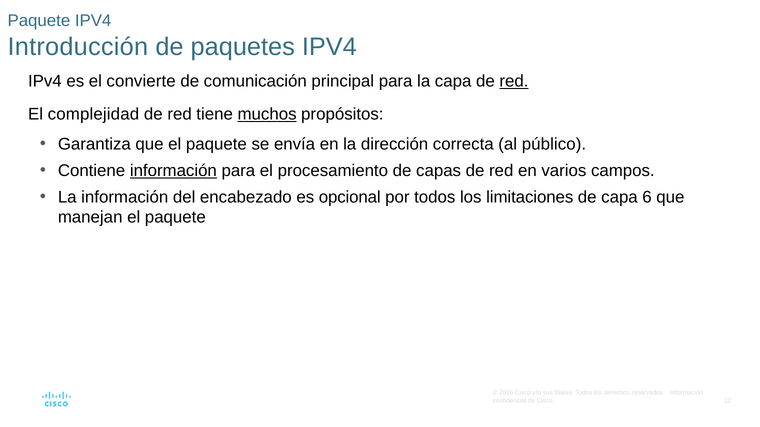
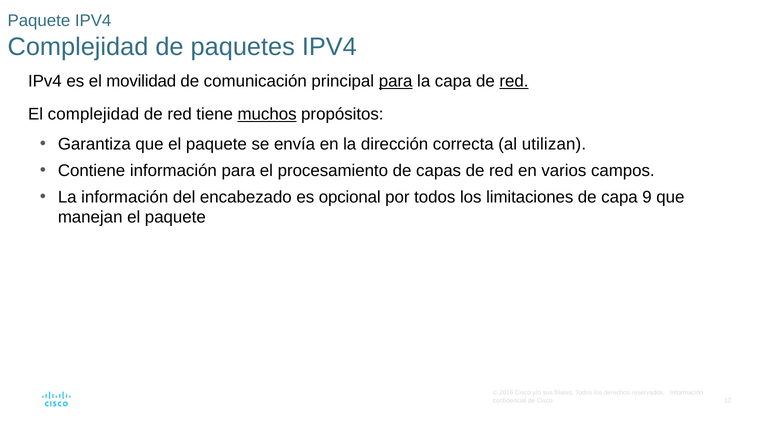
Introducción at (78, 47): Introducción -> Complejidad
convierte: convierte -> movilidad
para at (396, 82) underline: none -> present
público: público -> utilizan
información at (173, 171) underline: present -> none
6: 6 -> 9
